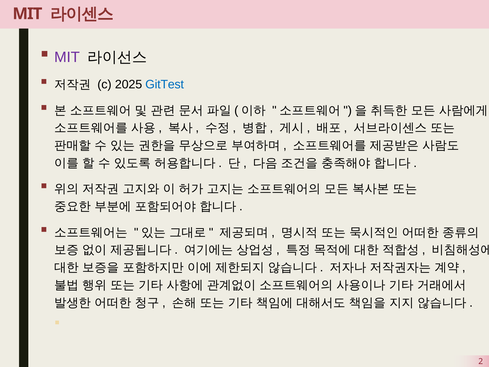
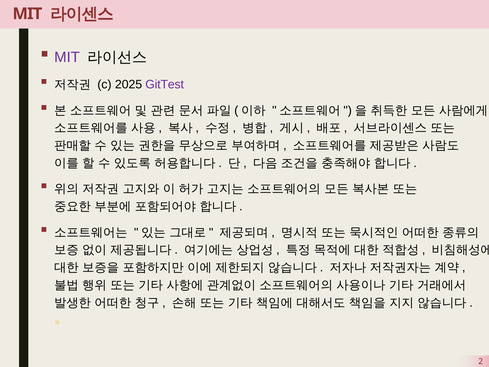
GitTest colour: blue -> purple
